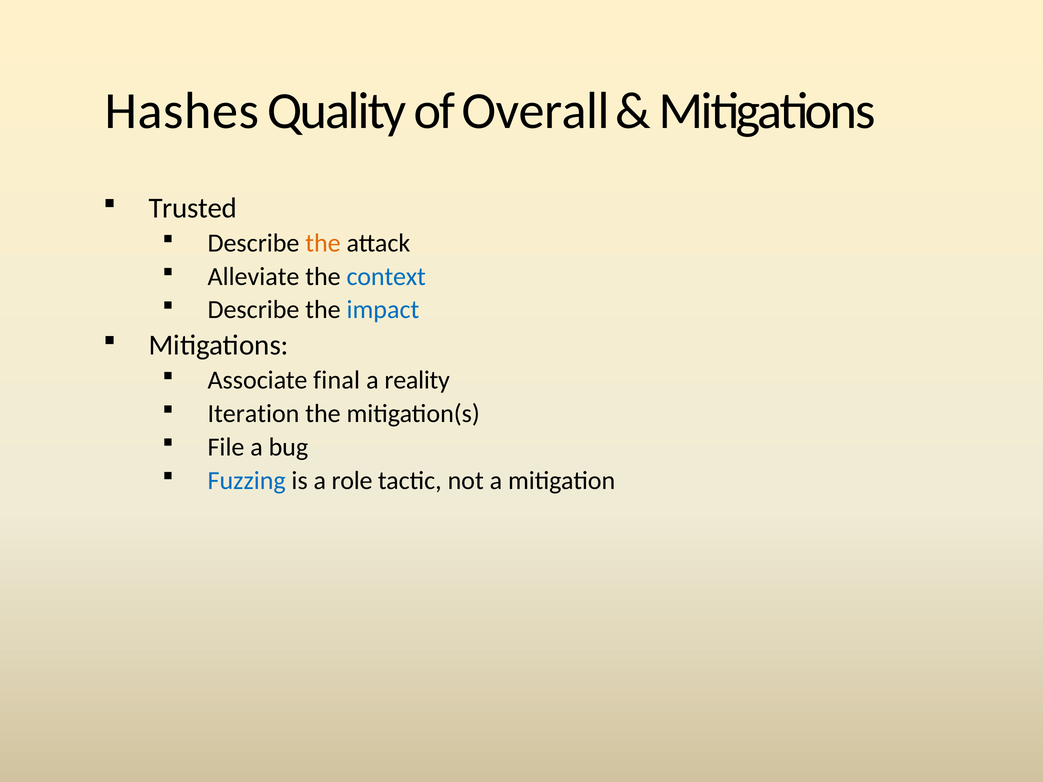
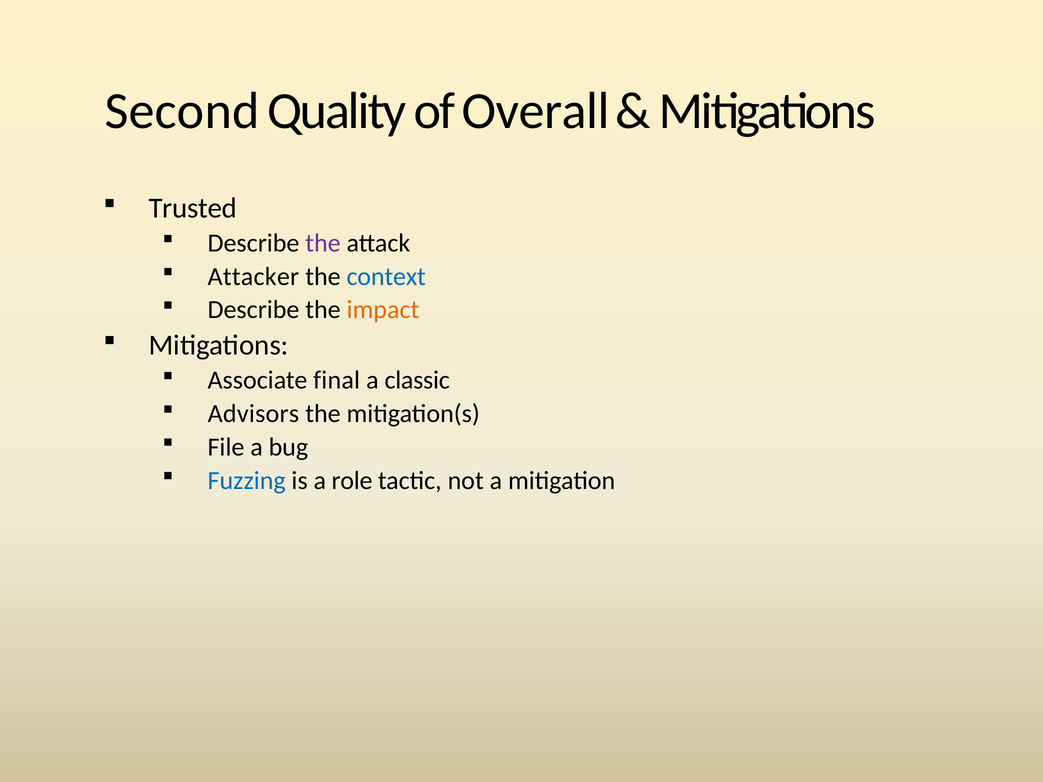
Hashes: Hashes -> Second
the at (323, 243) colour: orange -> purple
Alleviate: Alleviate -> Attacker
impact colour: blue -> orange
reality: reality -> classic
Iteration: Iteration -> Advisors
